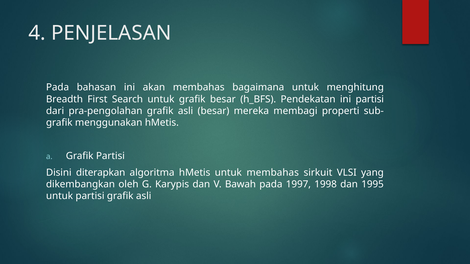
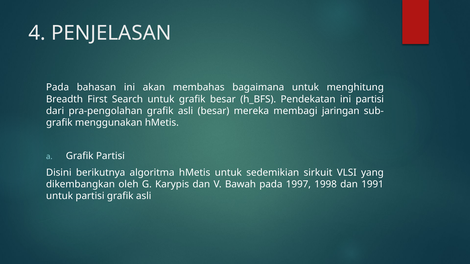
properti: properti -> jaringan
diterapkan: diterapkan -> berikutnya
untuk membahas: membahas -> sedemikian
1995: 1995 -> 1991
